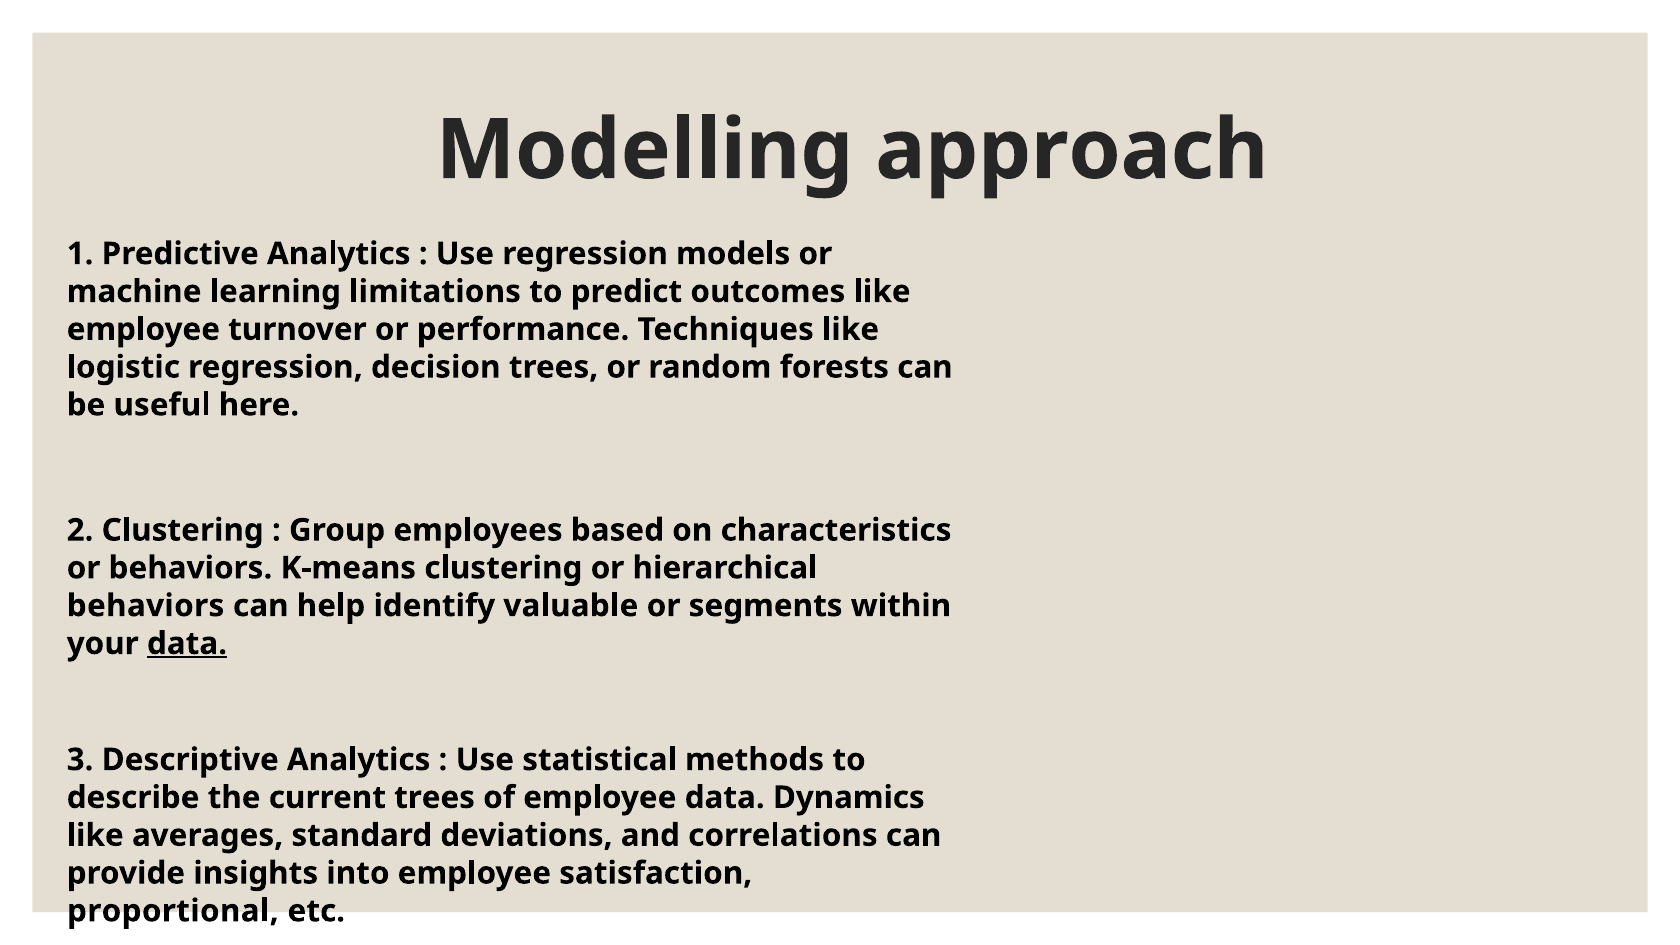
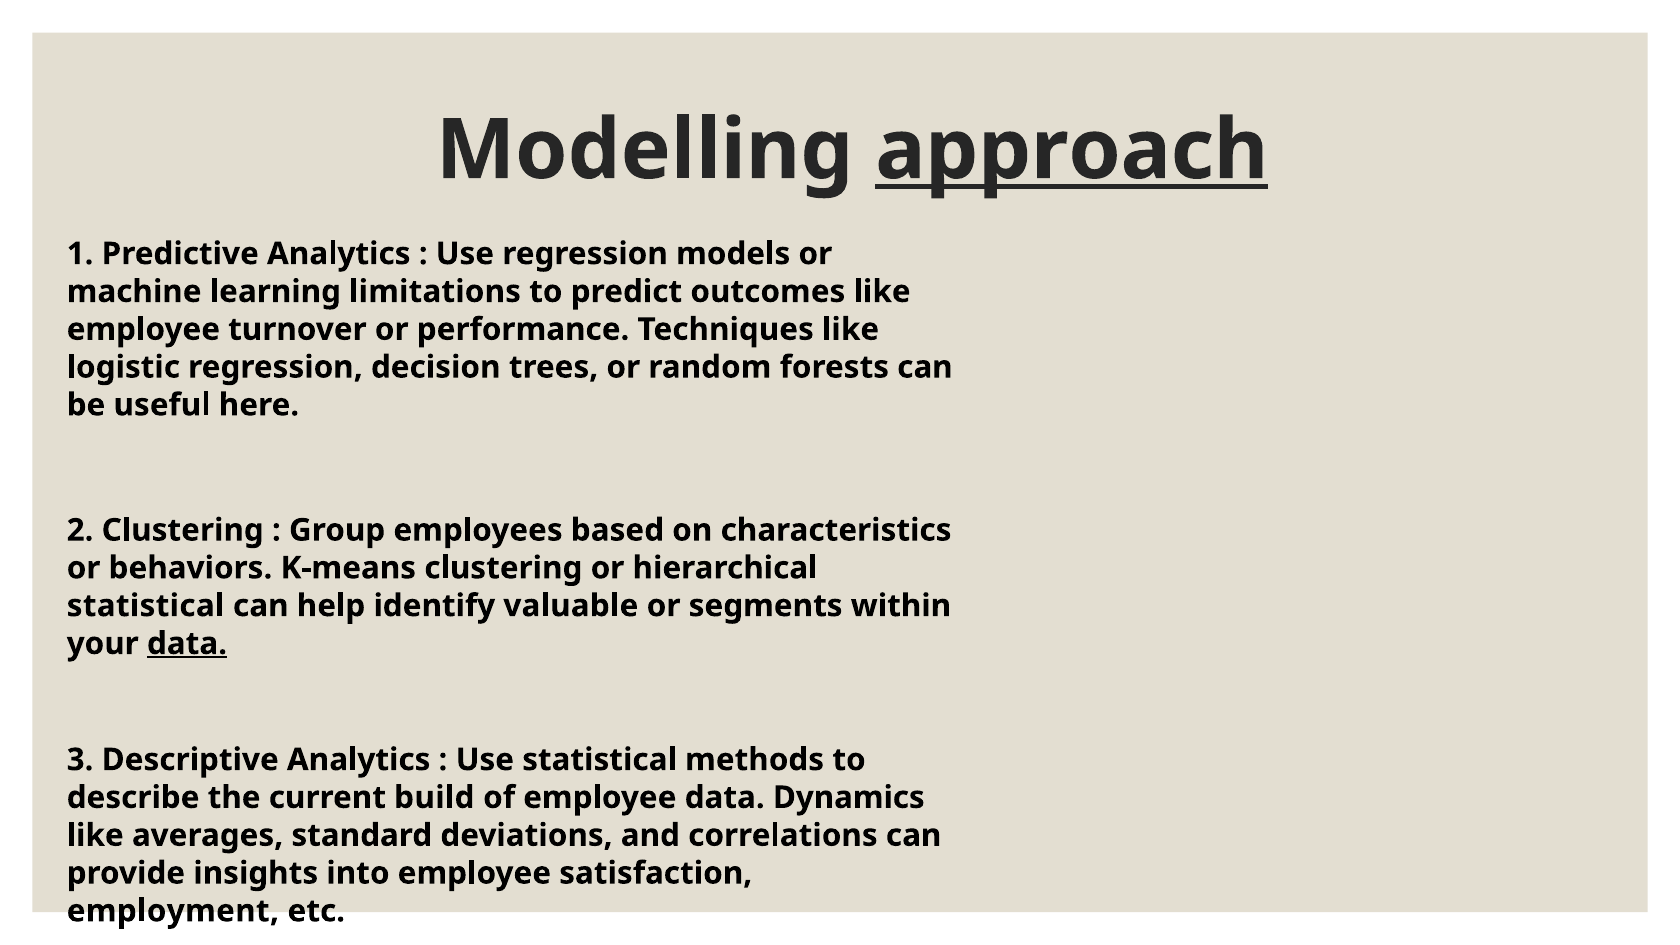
approach underline: none -> present
behaviors at (146, 606): behaviors -> statistical
current trees: trees -> build
proportional: proportional -> employment
